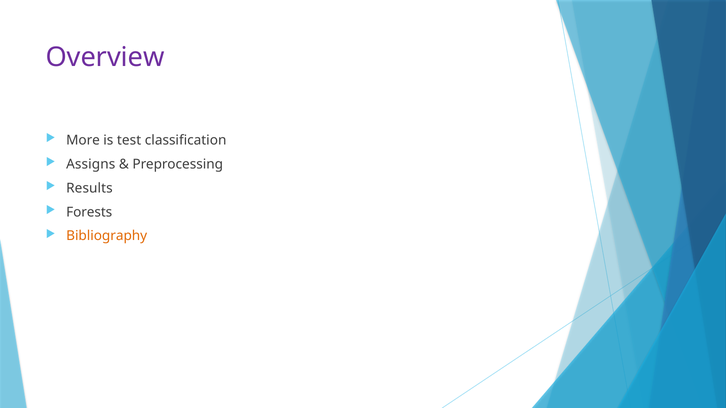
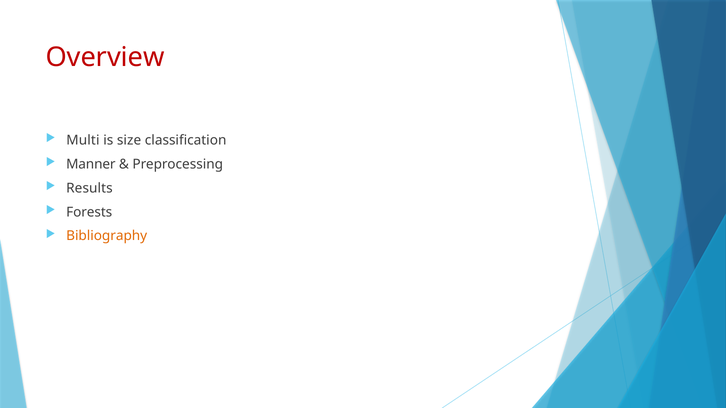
Overview colour: purple -> red
More: More -> Multi
test: test -> size
Assigns: Assigns -> Manner
